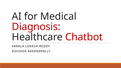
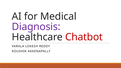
Diagnosis colour: red -> purple
